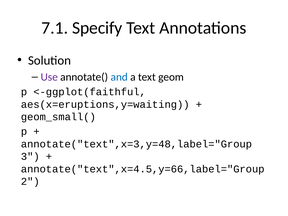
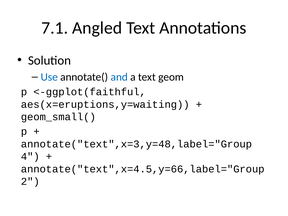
Specify: Specify -> Angled
Use colour: purple -> blue
3: 3 -> 4
